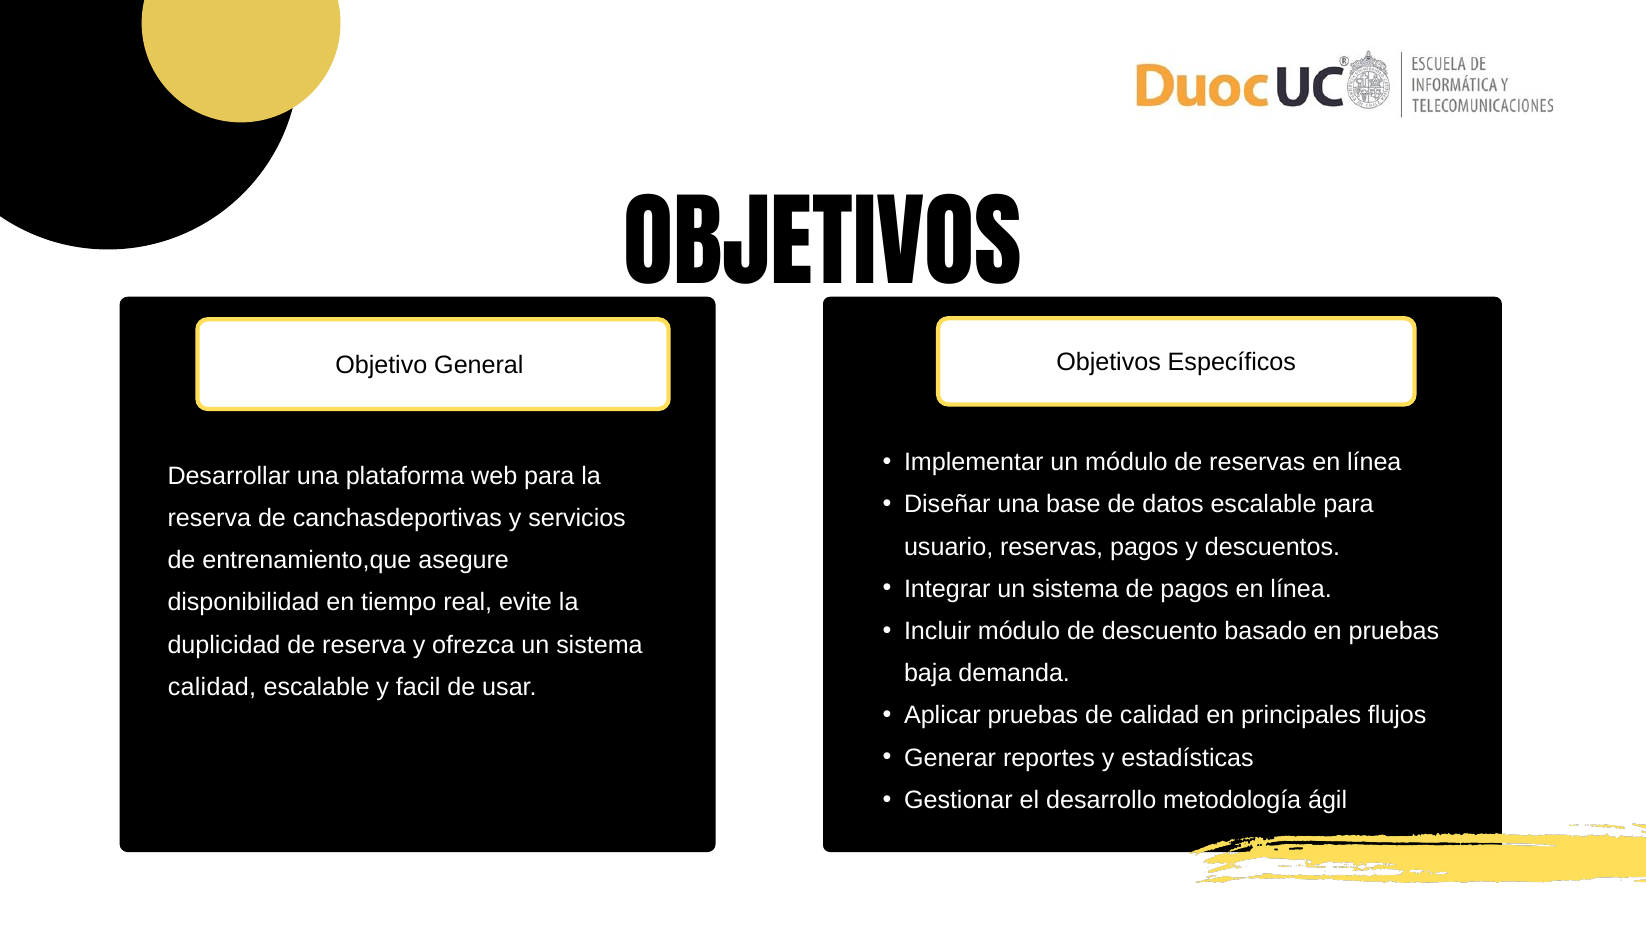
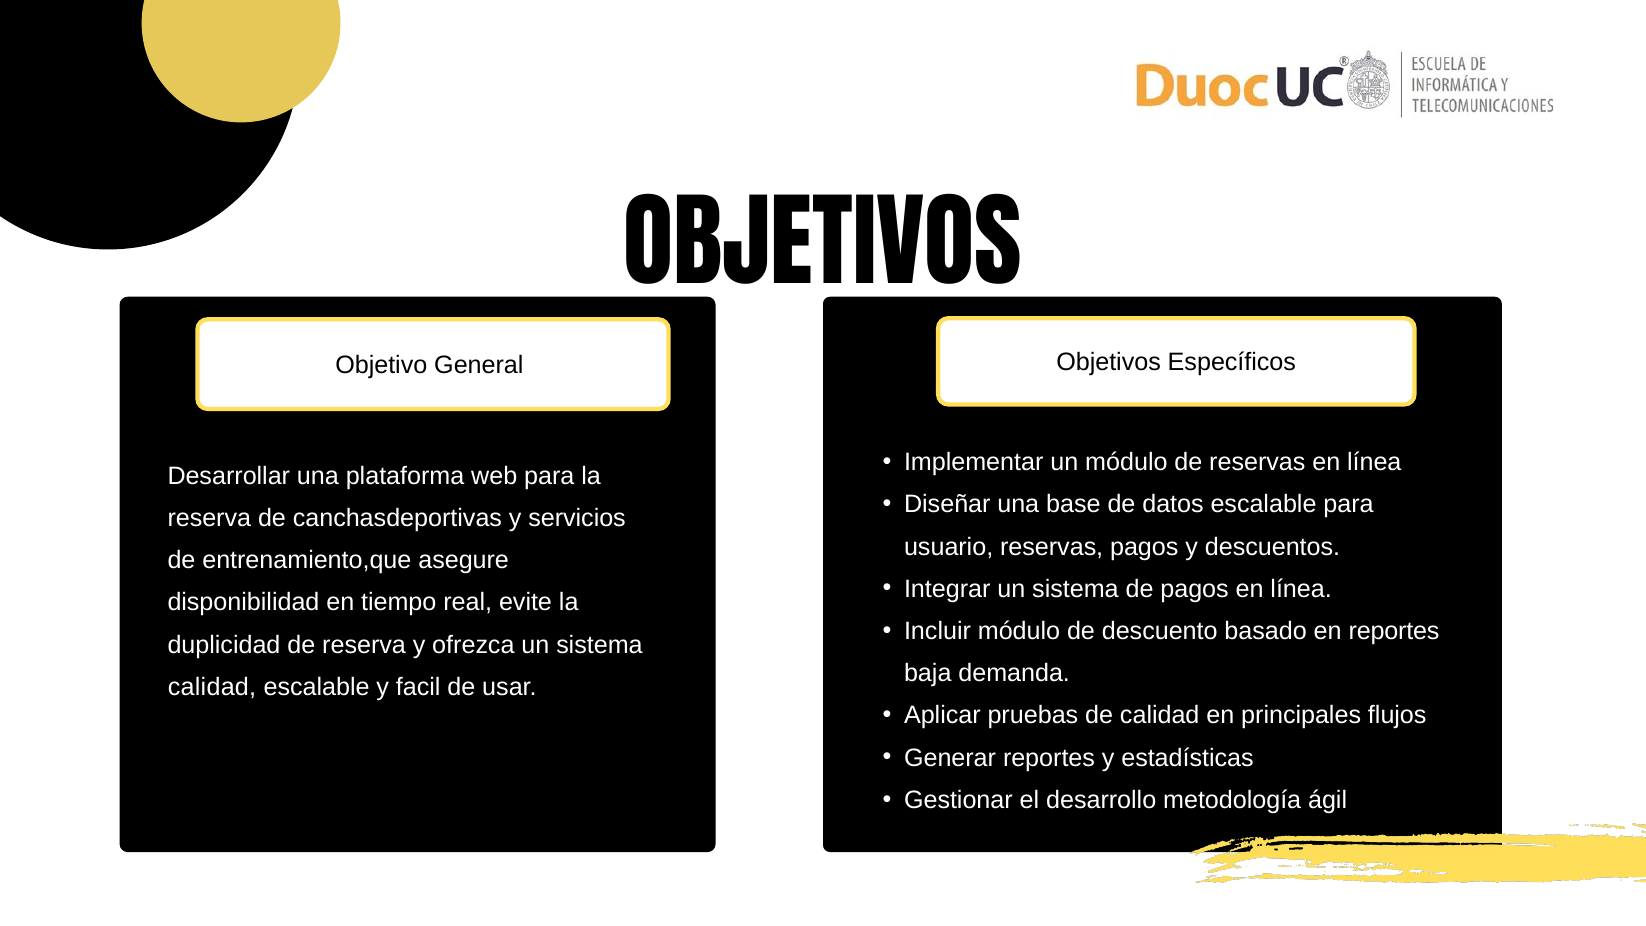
en pruebas: pruebas -> reportes
